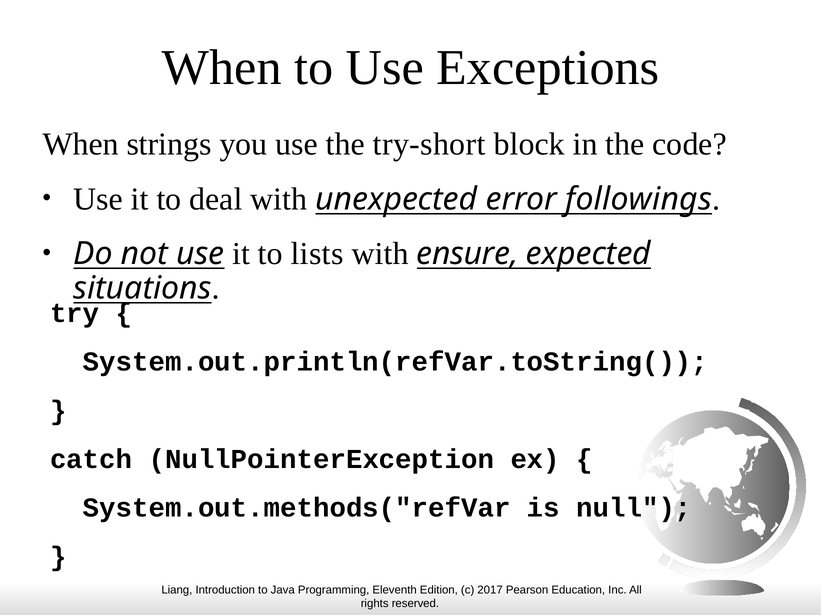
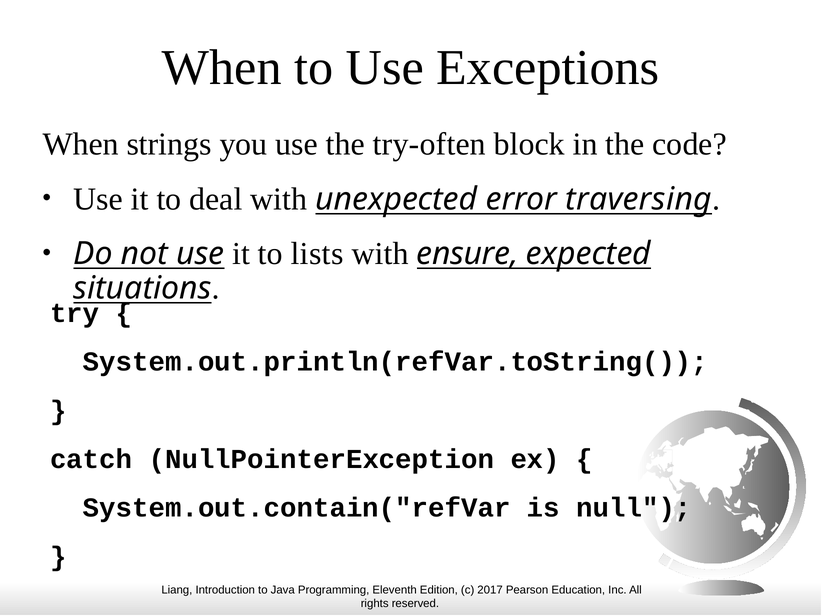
try-short: try-short -> try-often
followings: followings -> traversing
System.out.methods("refVar: System.out.methods("refVar -> System.out.contain("refVar
